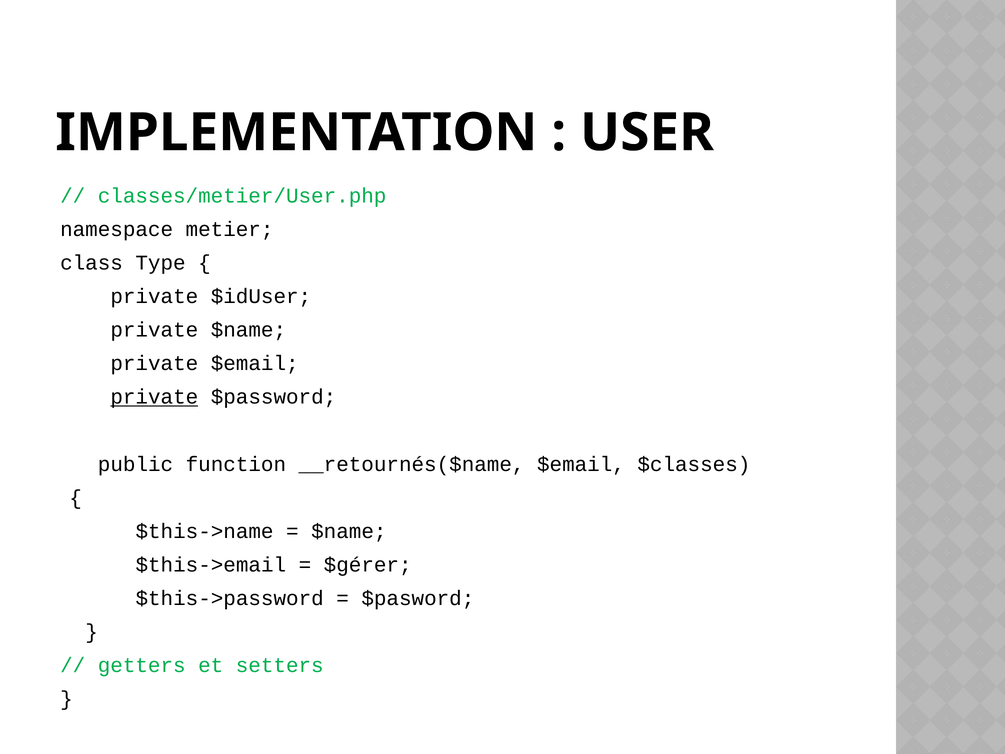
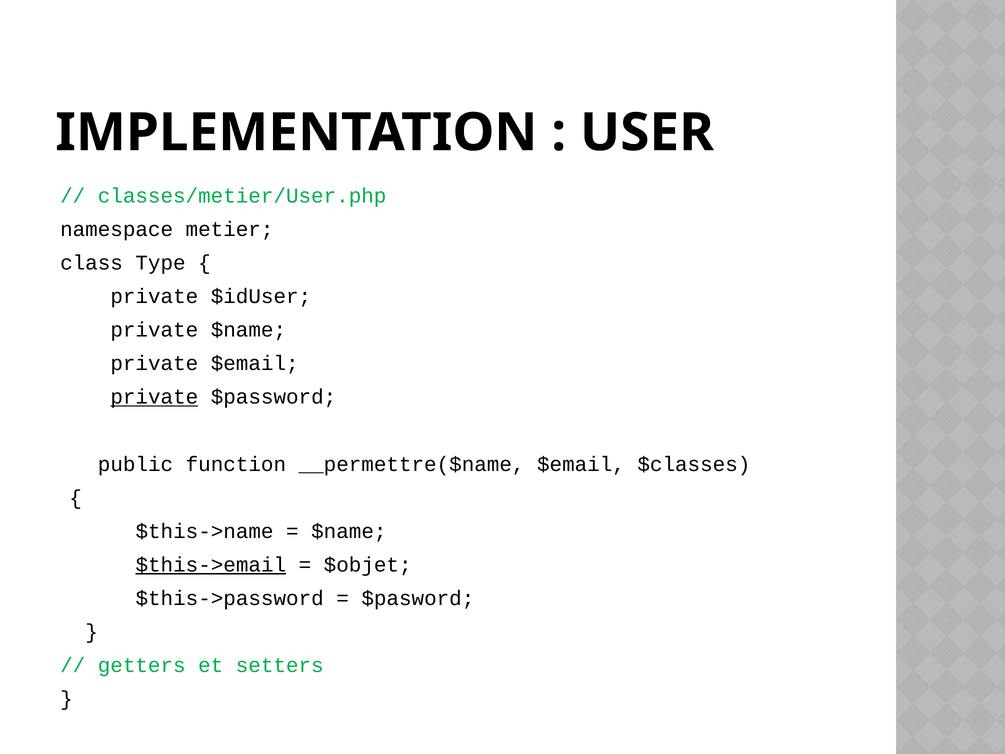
__retournés($name: __retournés($name -> __permettre($name
$this->email underline: none -> present
$gérer: $gérer -> $objet
